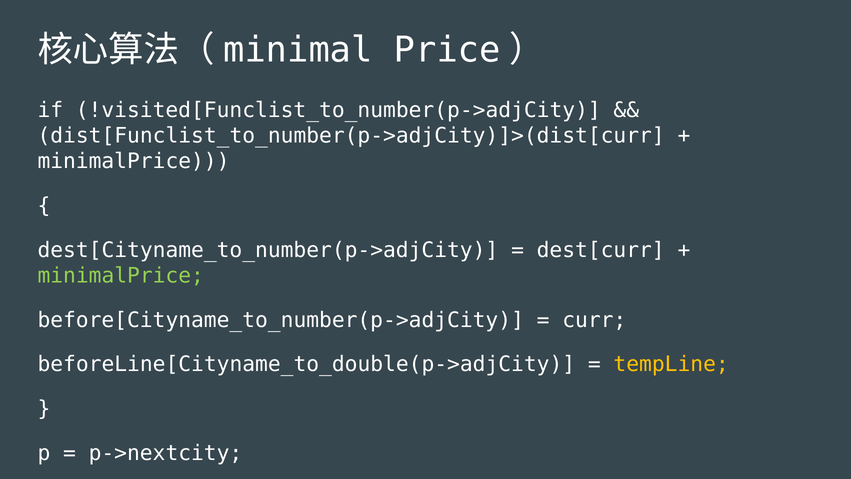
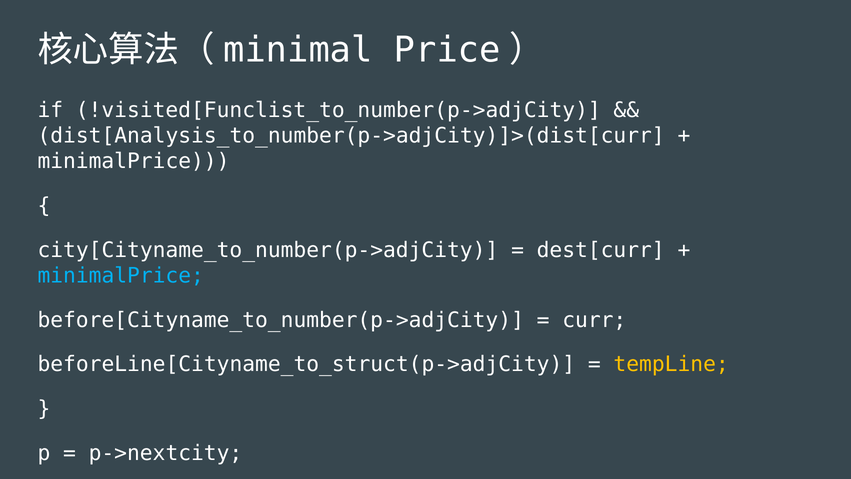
dist[Funclist_to_number(p->adjCity)]>(dist[curr: dist[Funclist_to_number(p->adjCity)]>(dist[curr -> dist[Analysis_to_number(p->adjCity)]>(dist[curr
dest[Cityname_to_number(p->adjCity: dest[Cityname_to_number(p->adjCity -> city[Cityname_to_number(p->adjCity
minimalPrice at (121, 275) colour: light green -> light blue
beforeLine[Cityname_to_double(p->adjCity: beforeLine[Cityname_to_double(p->adjCity -> beforeLine[Cityname_to_struct(p->adjCity
